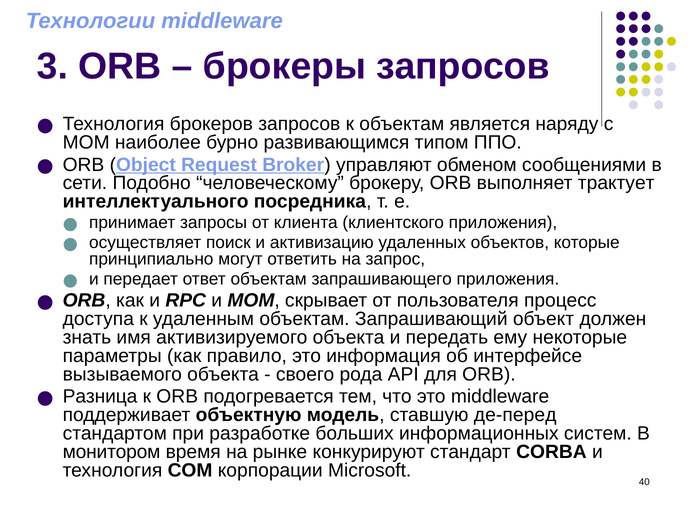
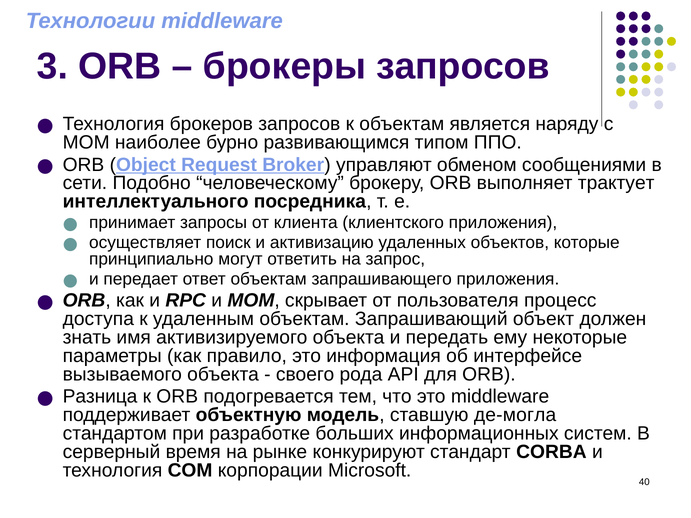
де-перед: де-перед -> де-могла
монитором: монитором -> серверный
